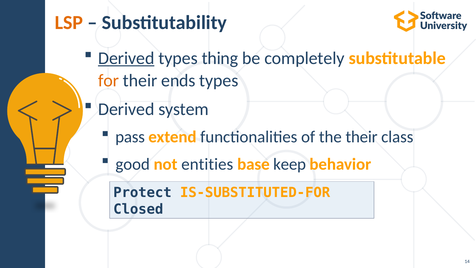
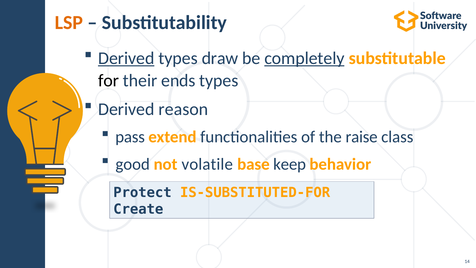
thing: thing -> draw
completely underline: none -> present
for colour: orange -> black
system: system -> reason
the their: their -> raise
entities: entities -> volatile
Closed: Closed -> Create
